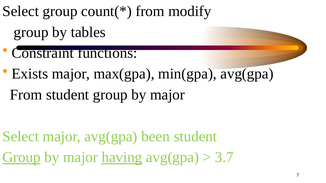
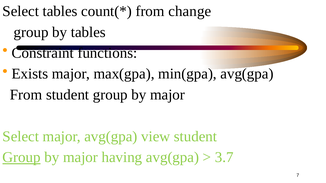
Select group: group -> tables
modify: modify -> change
been: been -> view
having underline: present -> none
